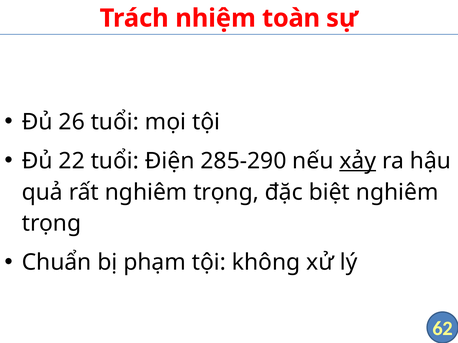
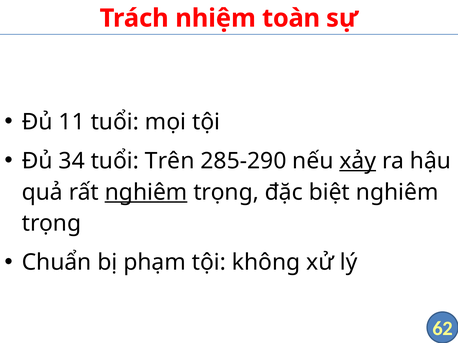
26: 26 -> 11
22: 22 -> 34
Điện: Điện -> Trên
nghiêm at (146, 192) underline: none -> present
